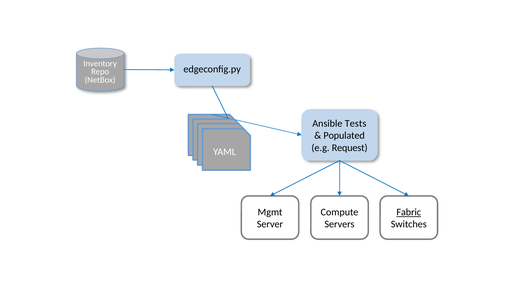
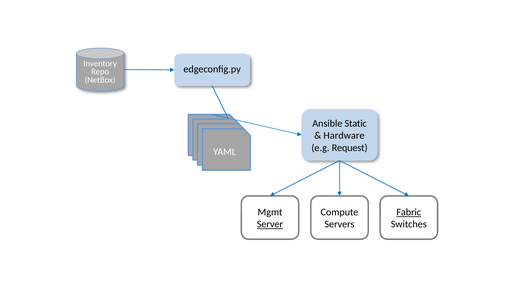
Tests: Tests -> Static
Populated: Populated -> Hardware
Server underline: none -> present
